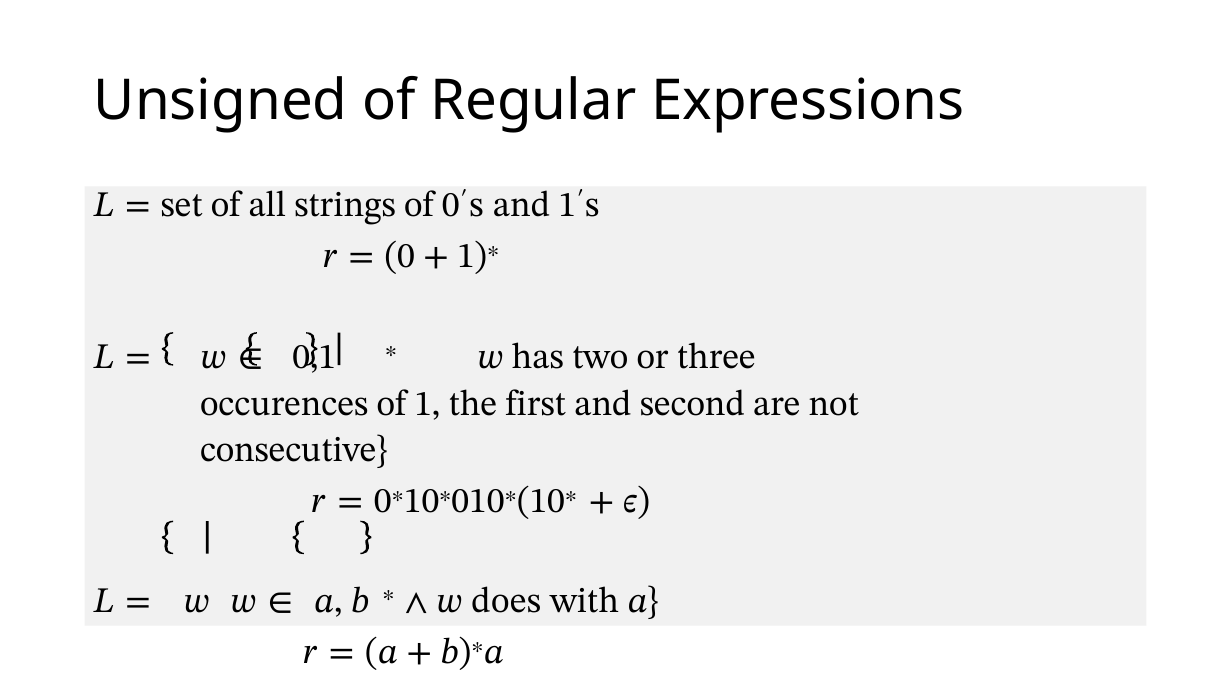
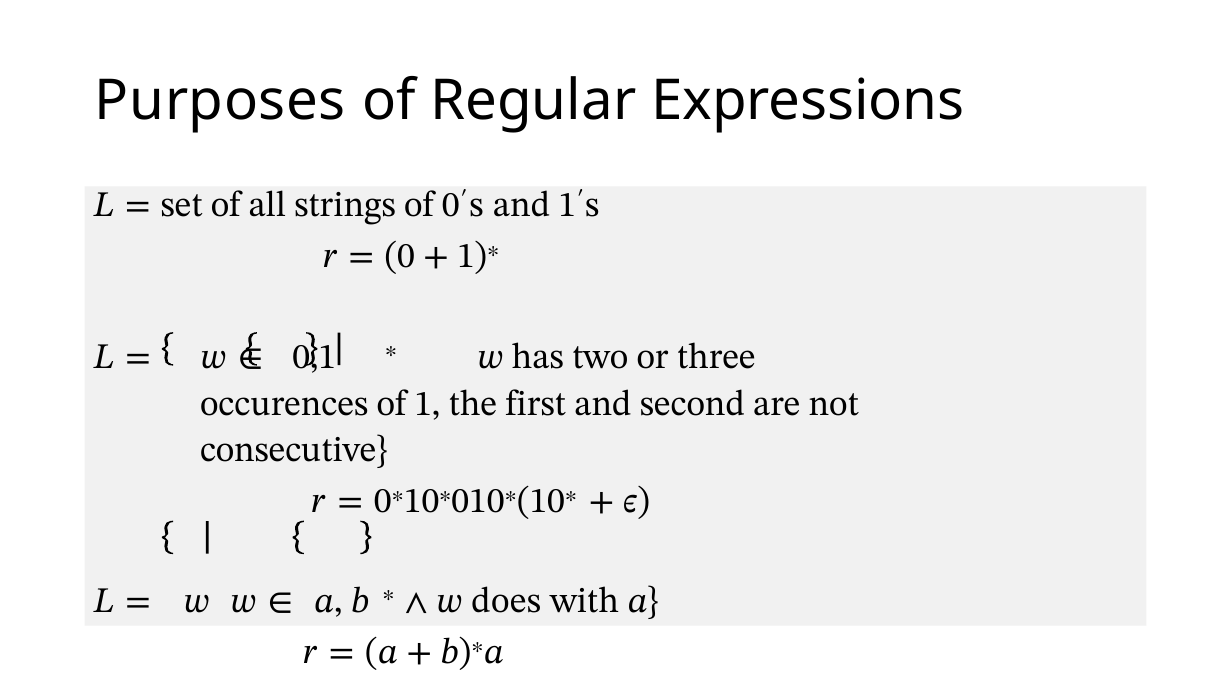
Unsigned: Unsigned -> Purposes
